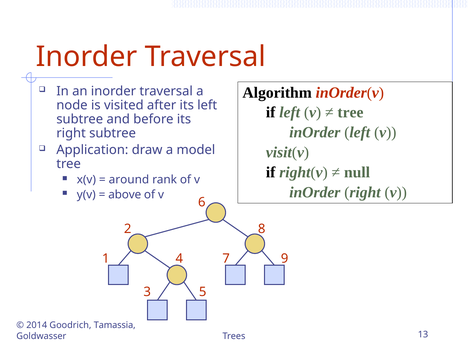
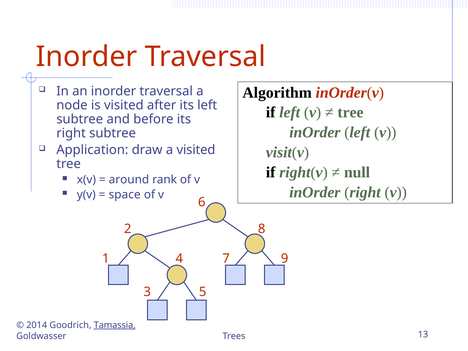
a model: model -> visited
above: above -> space
Tamassia underline: none -> present
